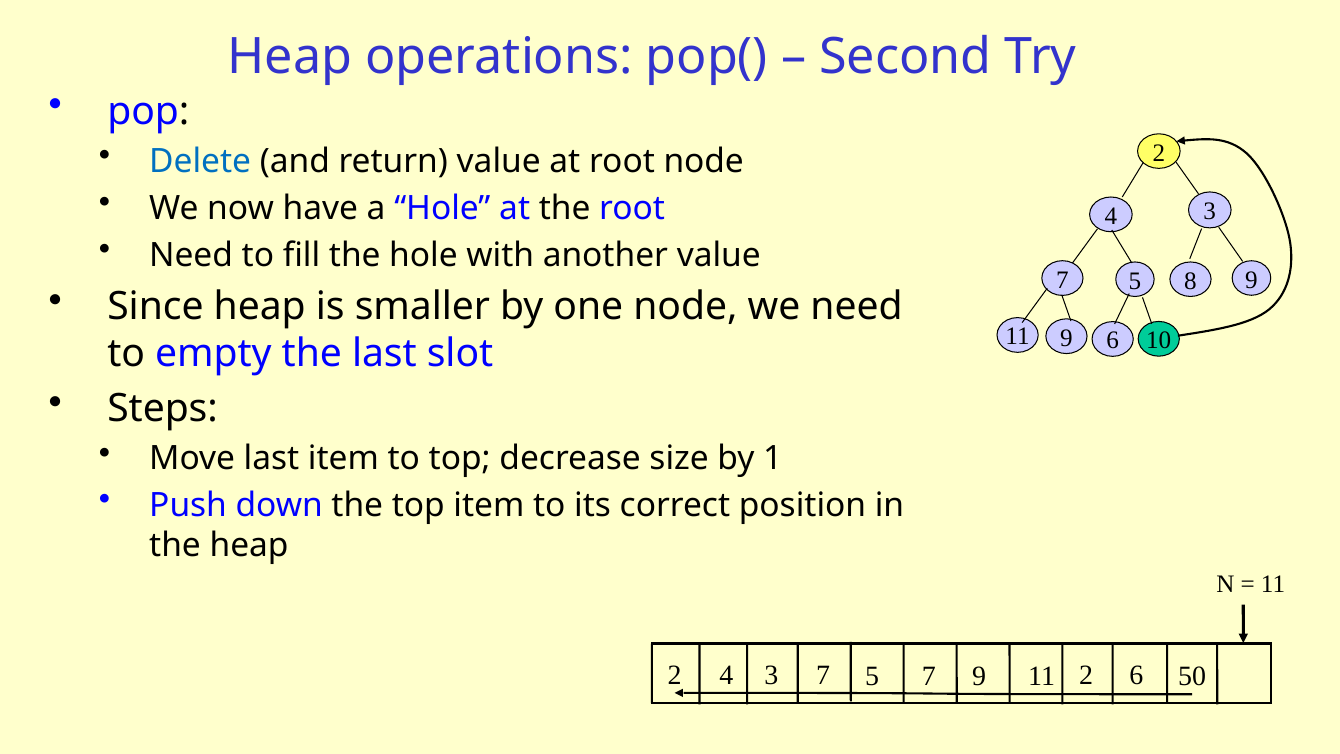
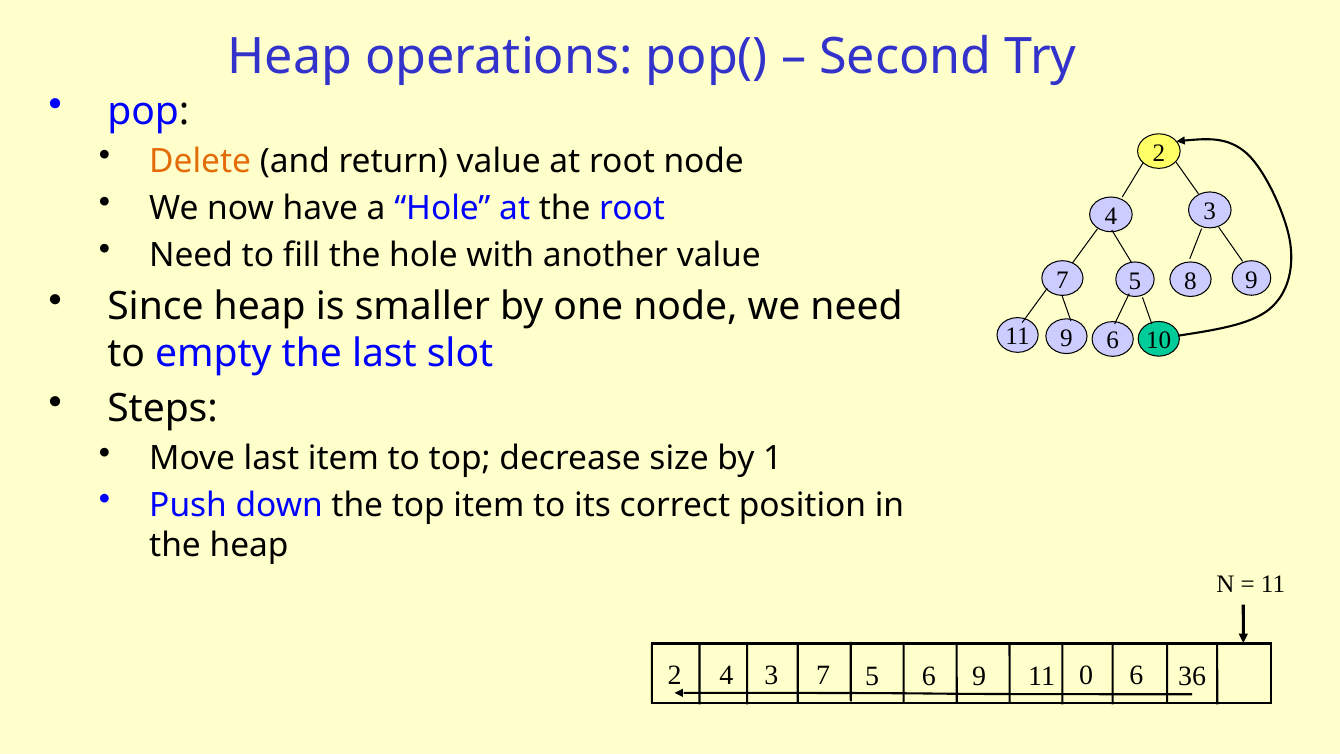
Delete colour: blue -> orange
5 7: 7 -> 6
11 2: 2 -> 0
50: 50 -> 36
